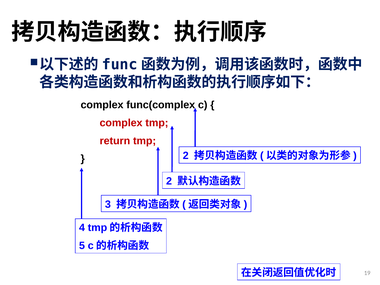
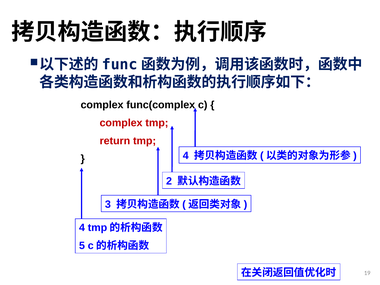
2 at (186, 156): 2 -> 4
